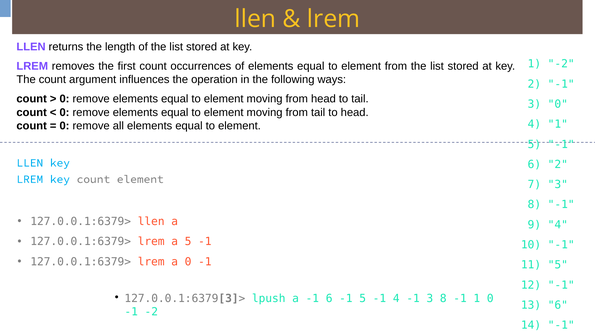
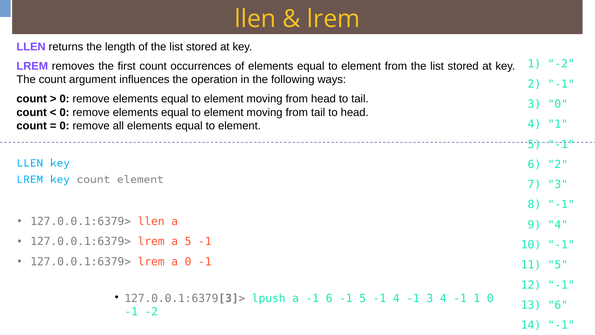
-1 3 8: 8 -> 4
